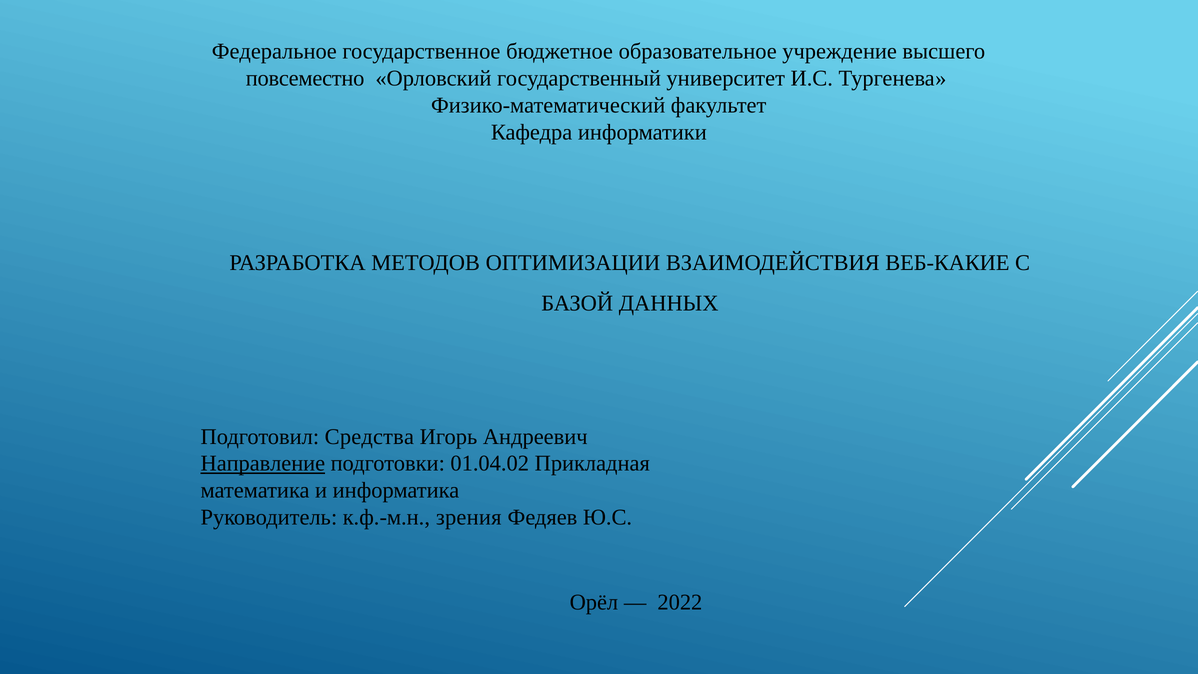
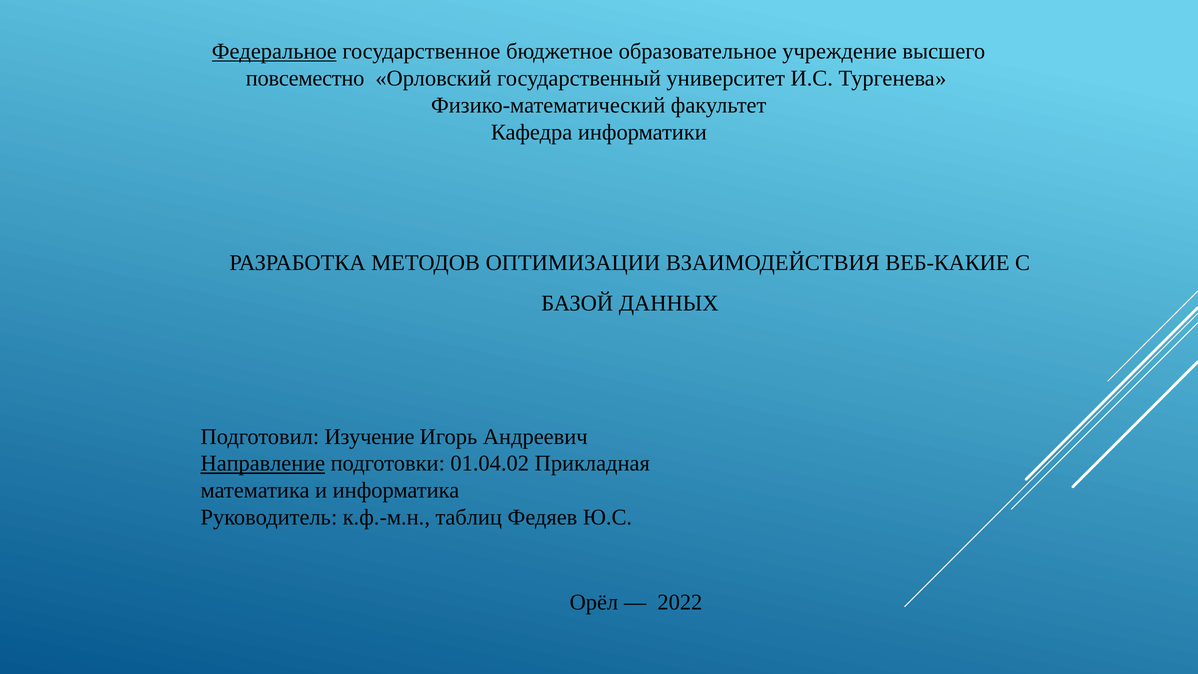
Федеральное underline: none -> present
Средства: Средства -> Изучение
зрения: зрения -> таблиц
